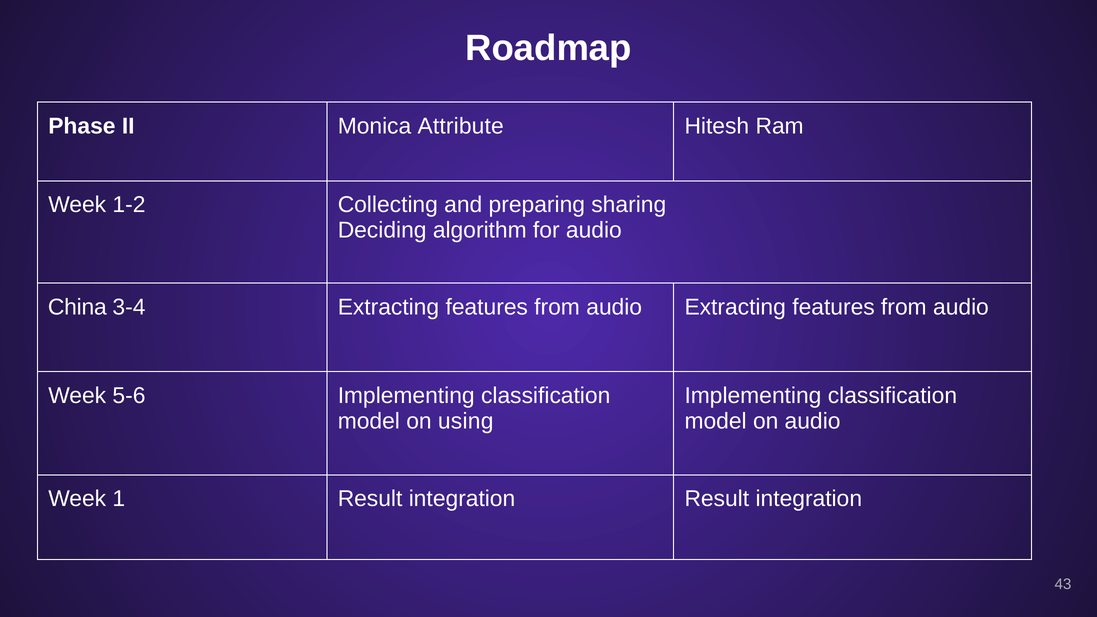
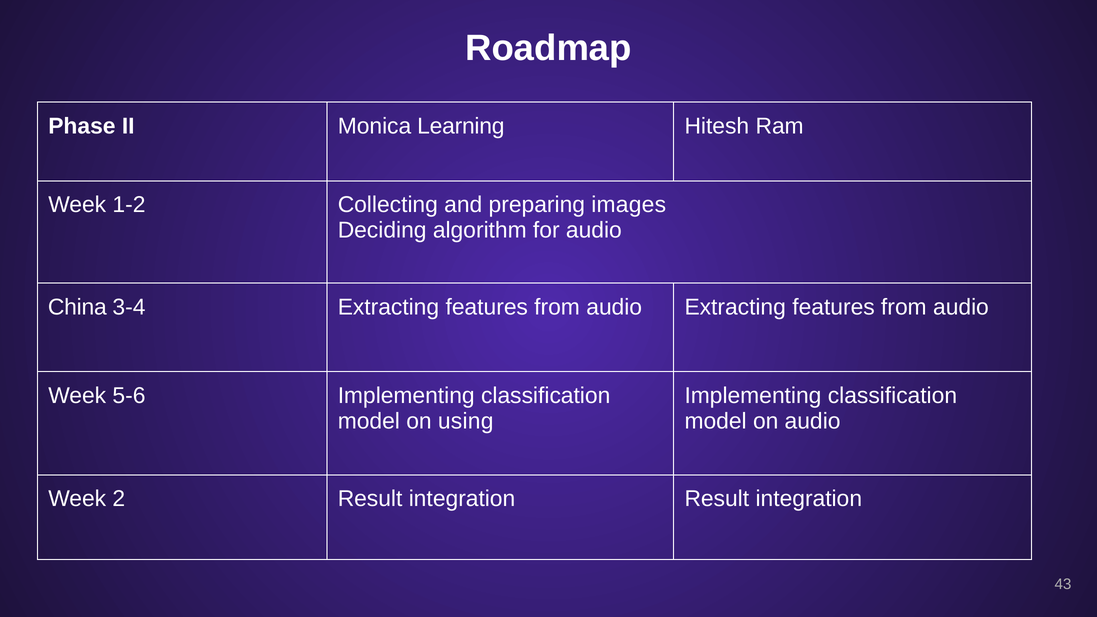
Attribute: Attribute -> Learning
sharing: sharing -> images
1: 1 -> 2
